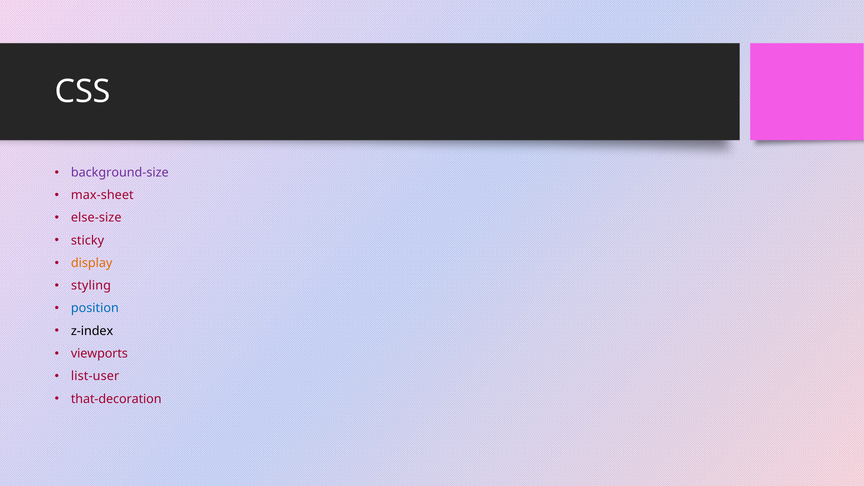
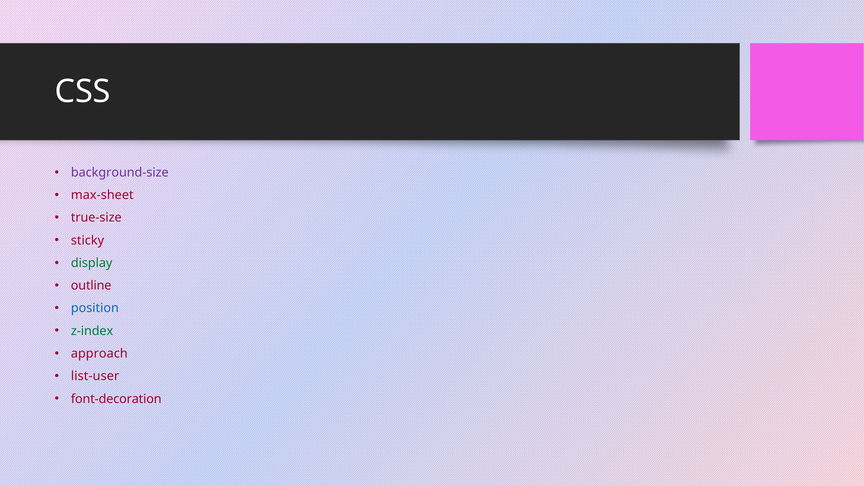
else-size: else-size -> true-size
display colour: orange -> green
styling: styling -> outline
z-index colour: black -> green
viewports: viewports -> approach
that-decoration: that-decoration -> font-decoration
